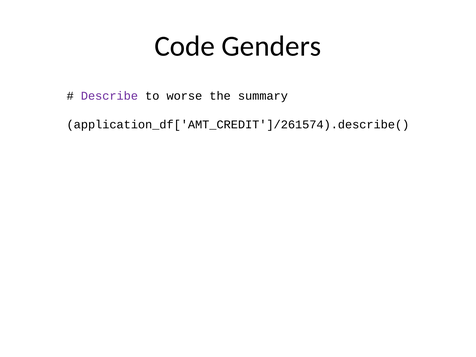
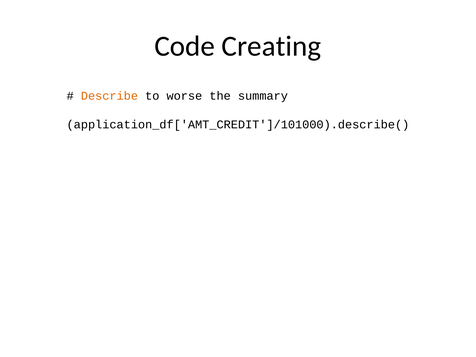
Genders: Genders -> Creating
Describe colour: purple -> orange
application_df['AMT_CREDIT']/261574).describe(: application_df['AMT_CREDIT']/261574).describe( -> application_df['AMT_CREDIT']/101000).describe(
